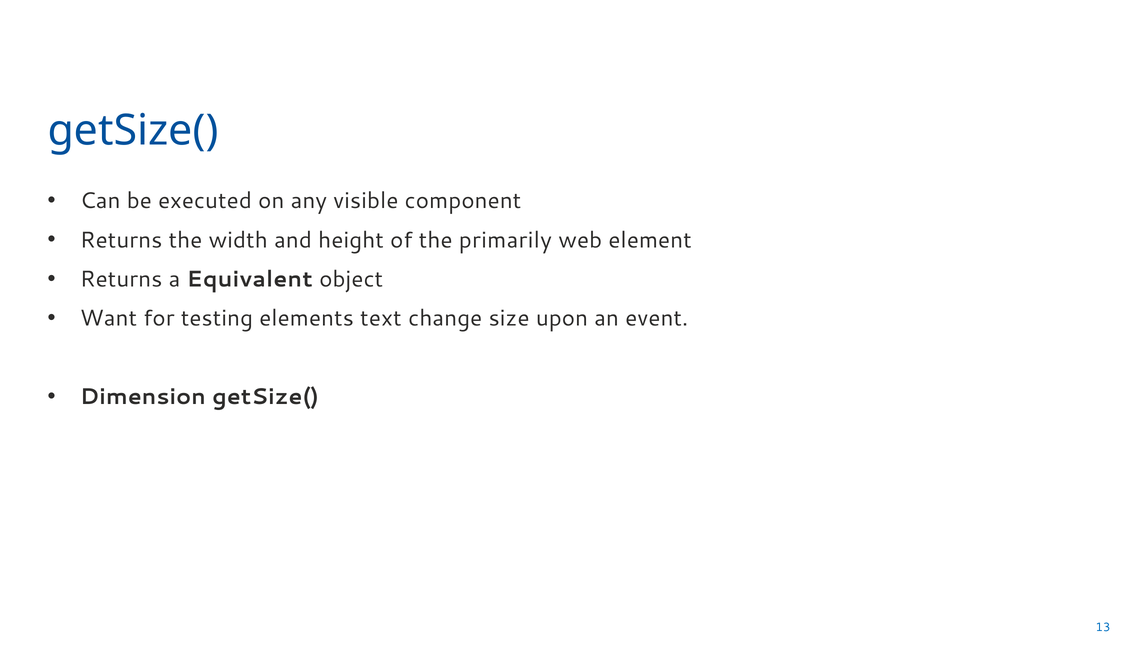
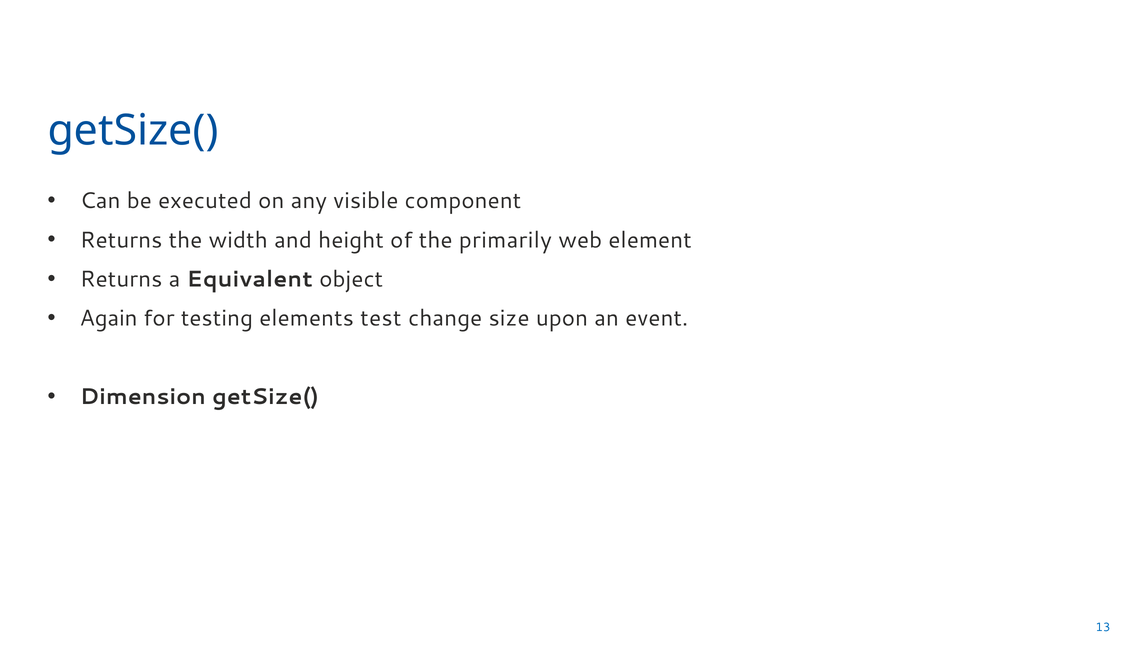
Want: Want -> Again
text: text -> test
